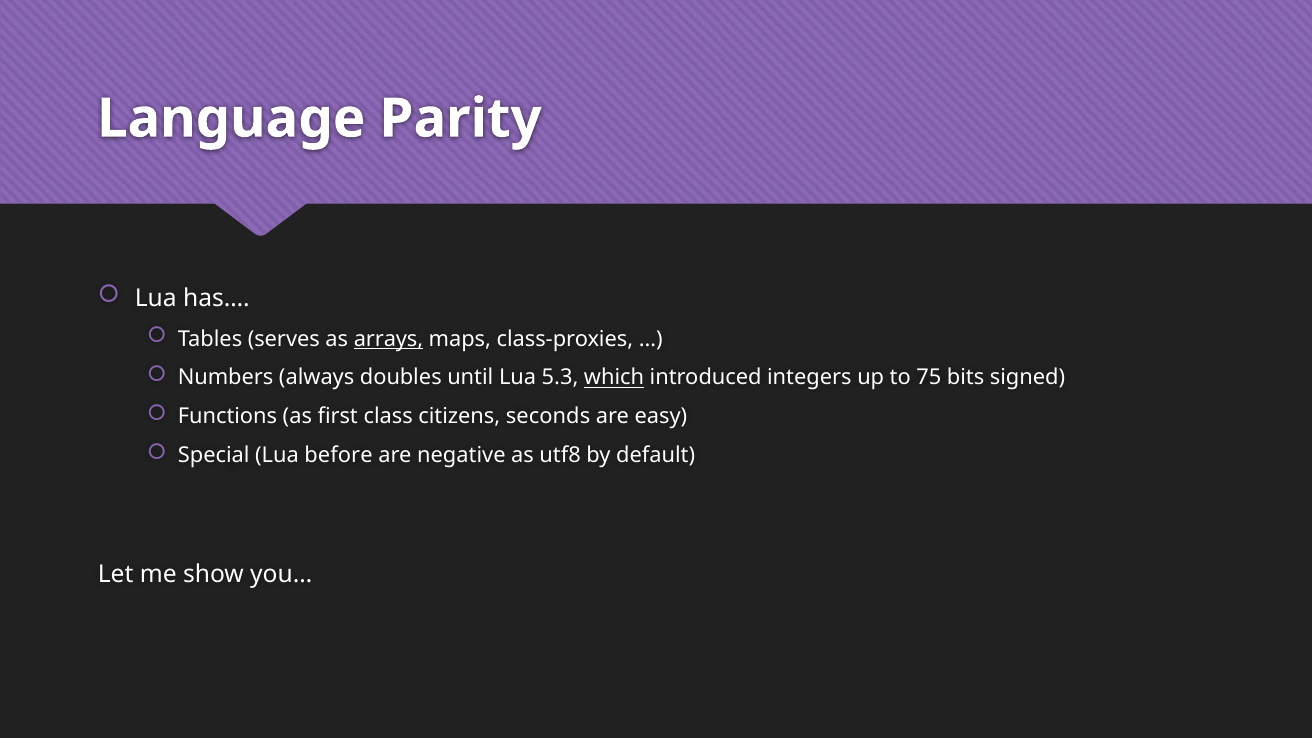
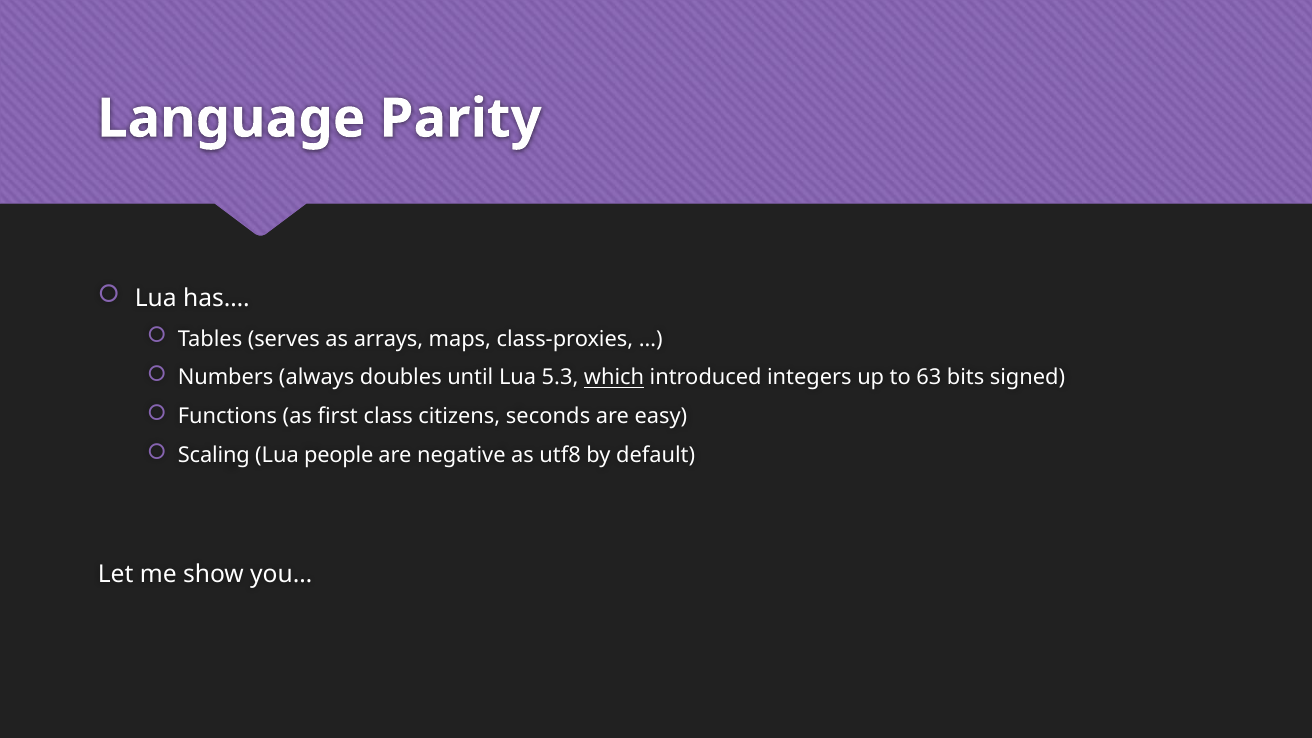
arrays underline: present -> none
75: 75 -> 63
Special: Special -> Scaling
before: before -> people
